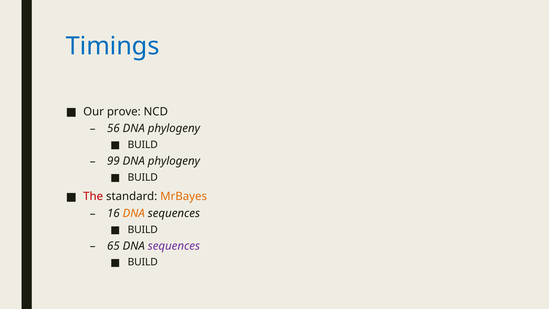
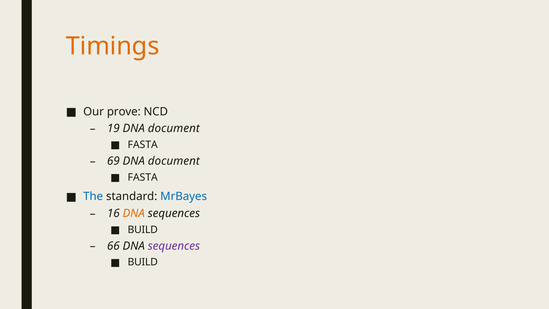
Timings colour: blue -> orange
56: 56 -> 19
phylogeny at (174, 128): phylogeny -> document
BUILD at (143, 145): BUILD -> FASTA
99: 99 -> 69
phylogeny at (174, 161): phylogeny -> document
BUILD at (143, 177): BUILD -> FASTA
The colour: red -> blue
MrBayes colour: orange -> blue
65: 65 -> 66
